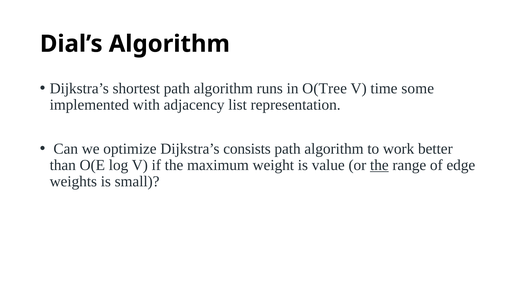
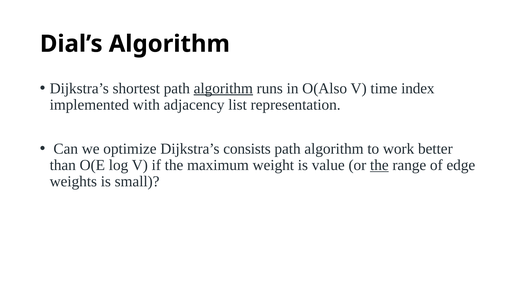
algorithm at (223, 88) underline: none -> present
O(Tree: O(Tree -> O(Also
some: some -> index
